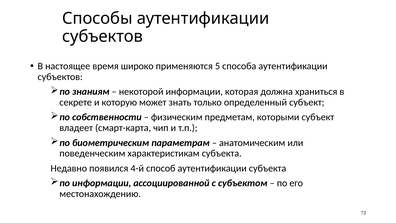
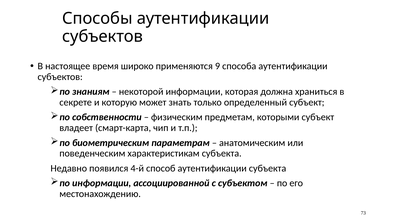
5: 5 -> 9
